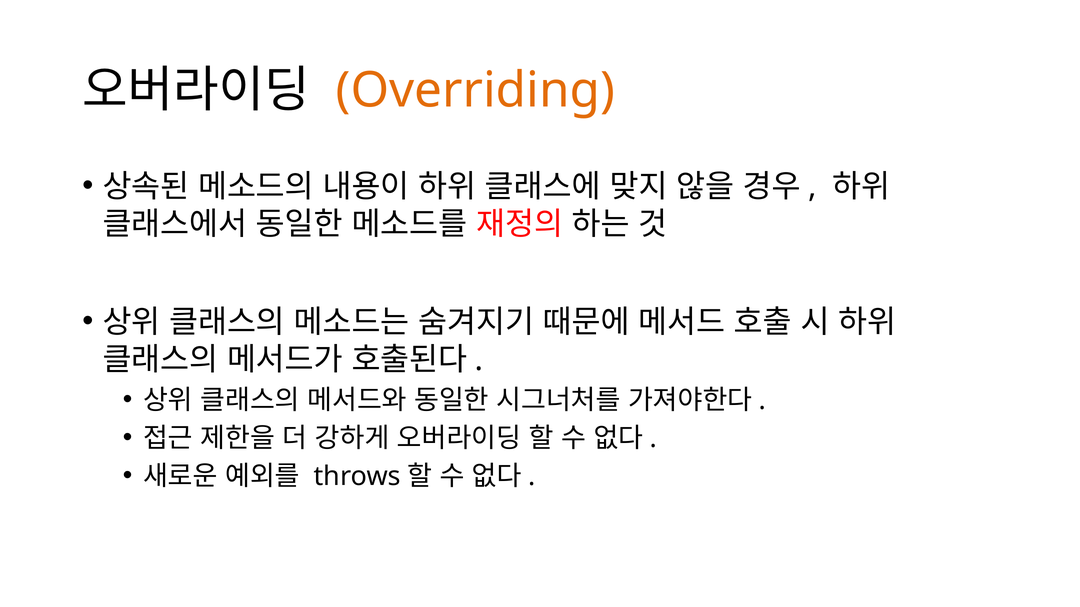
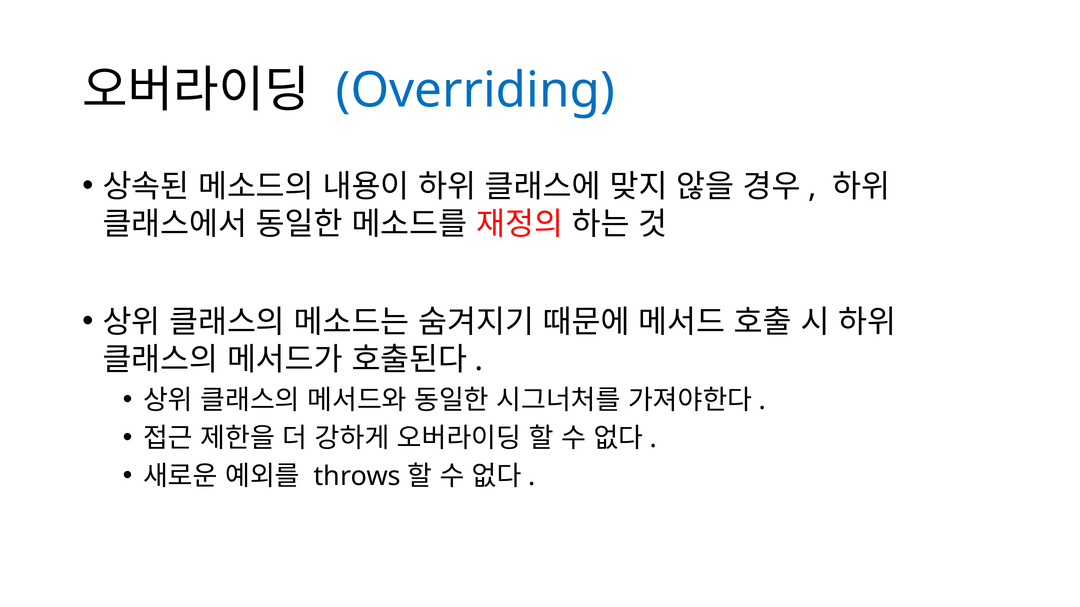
Overriding colour: orange -> blue
